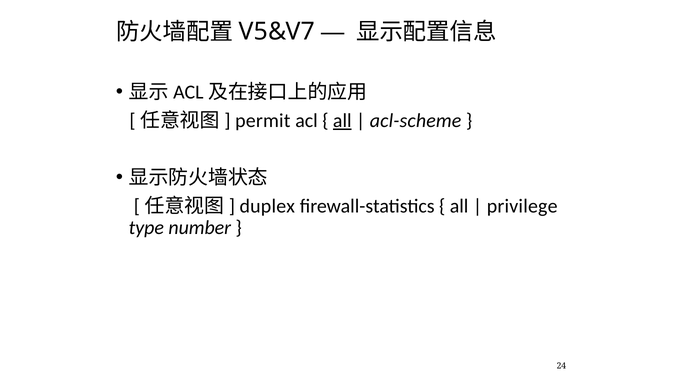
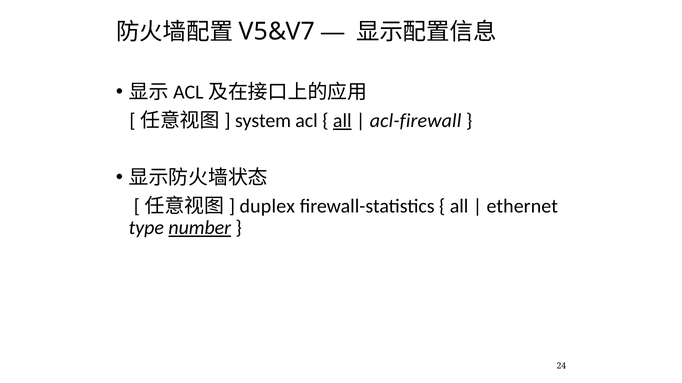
permit: permit -> system
acl-scheme: acl-scheme -> acl-firewall
privilege: privilege -> ethernet
number underline: none -> present
